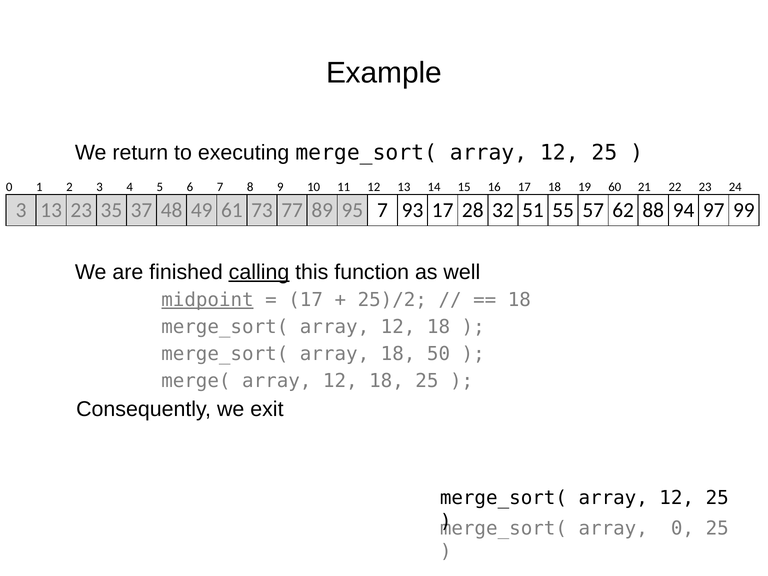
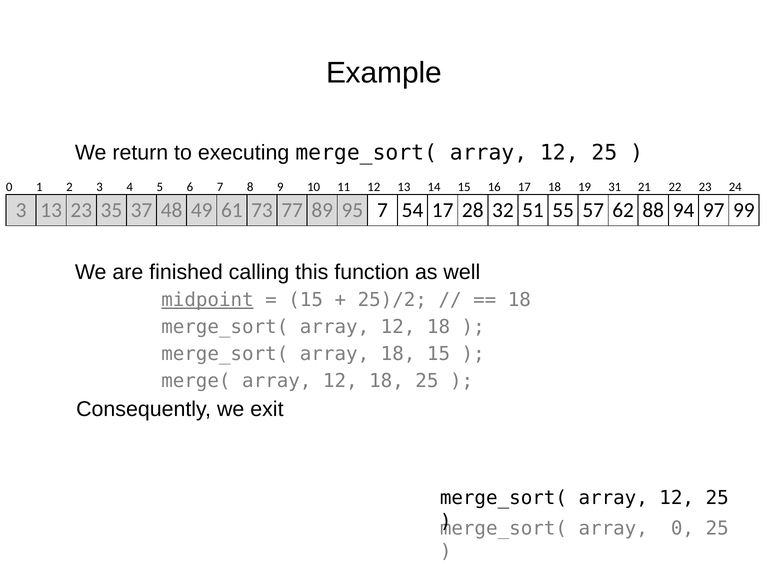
60: 60 -> 31
93: 93 -> 54
calling underline: present -> none
17 at (306, 300): 17 -> 15
18 50: 50 -> 15
